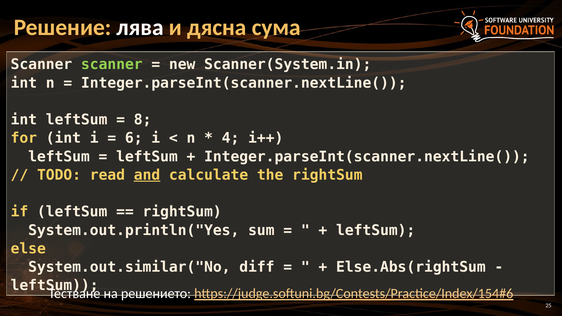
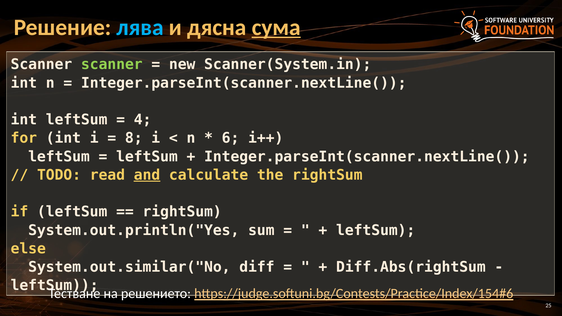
лява colour: white -> light blue
сума underline: none -> present
8: 8 -> 4
6: 6 -> 8
4: 4 -> 6
Else.Abs(rightSum: Else.Abs(rightSum -> Diff.Abs(rightSum
